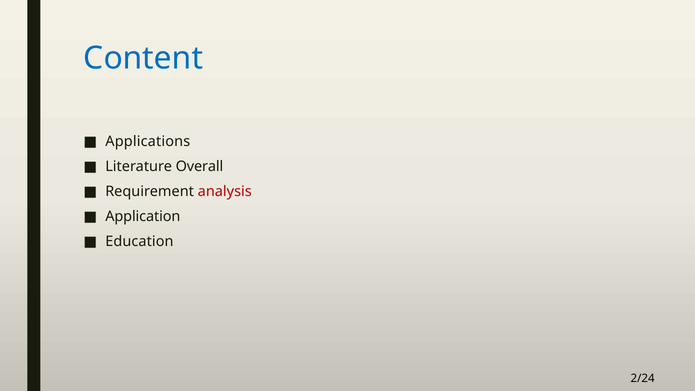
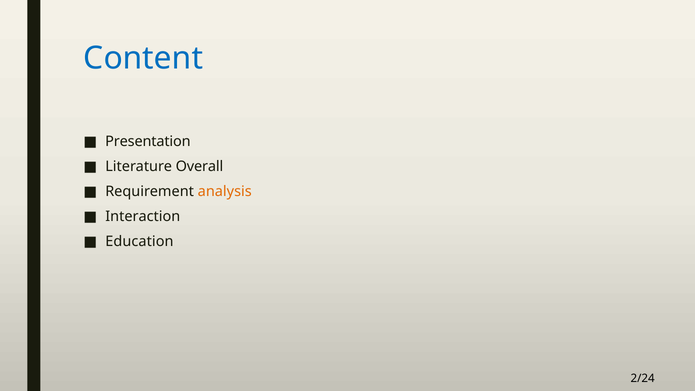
Applications: Applications -> Presentation
analysis colour: red -> orange
Application: Application -> Interaction
